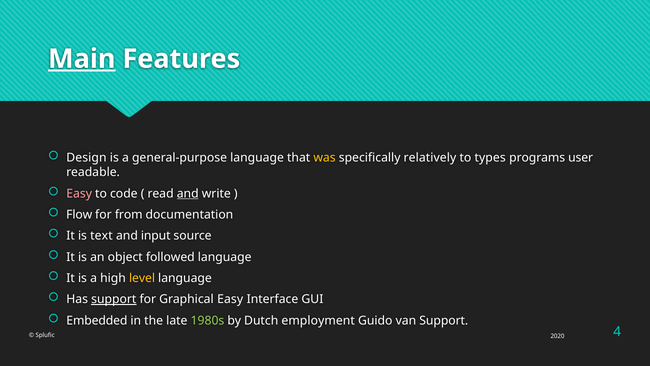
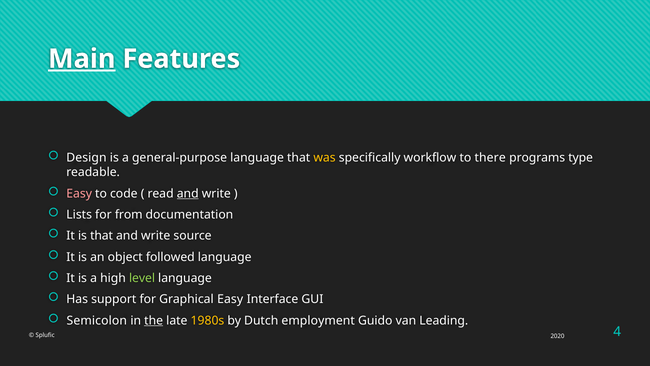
relatively: relatively -> workflow
types: types -> there
user: user -> type
Flow: Flow -> Lists
is text: text -> that
input at (156, 236): input -> write
level colour: yellow -> light green
support at (114, 299) underline: present -> none
Embedded: Embedded -> Semicolon
the underline: none -> present
1980s colour: light green -> yellow
van Support: Support -> Leading
